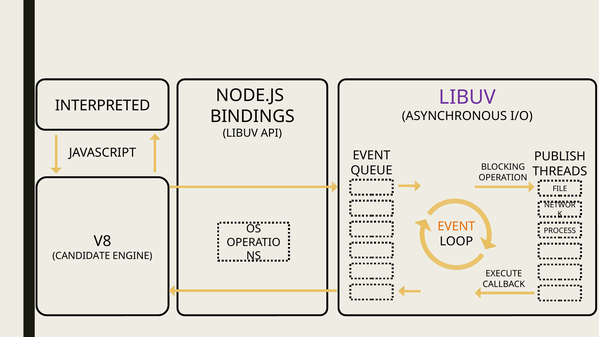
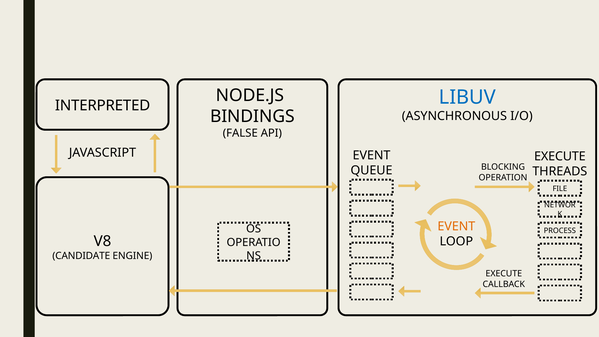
LIBUV at (467, 97) colour: purple -> blue
LIBUV at (240, 133): LIBUV -> FALSE
PUBLISH at (560, 156): PUBLISH -> EXECUTE
